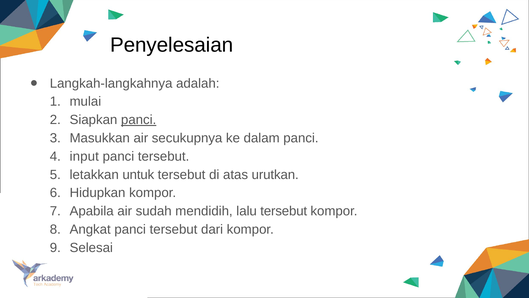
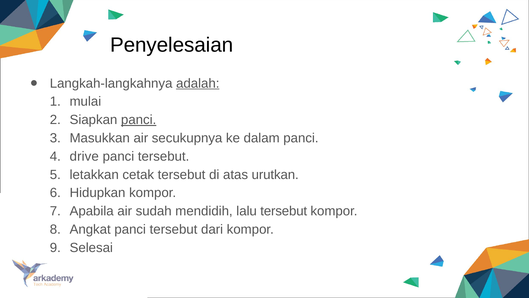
adalah underline: none -> present
input: input -> drive
untuk: untuk -> cetak
